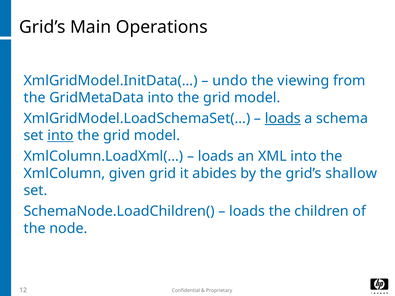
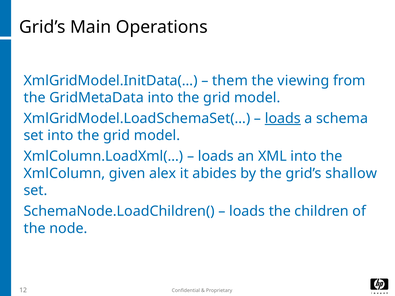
undo: undo -> them
into at (60, 136) underline: present -> none
given grid: grid -> alex
